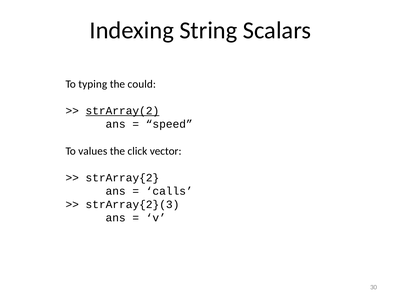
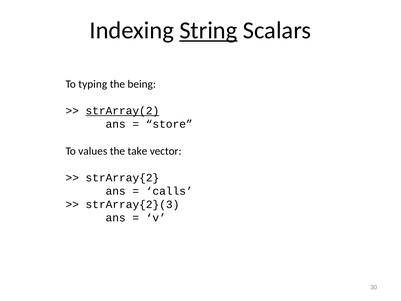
String underline: none -> present
could: could -> being
speed: speed -> store
click: click -> take
